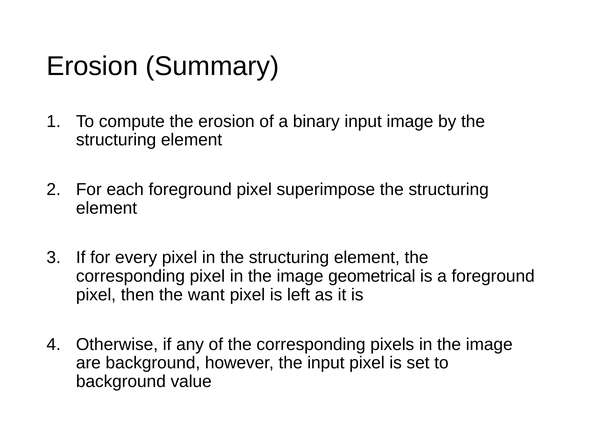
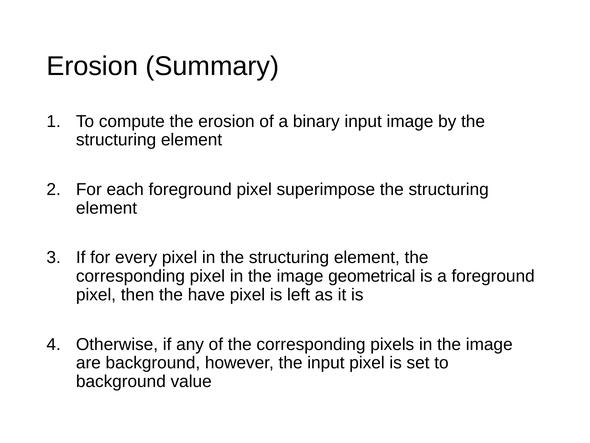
want: want -> have
